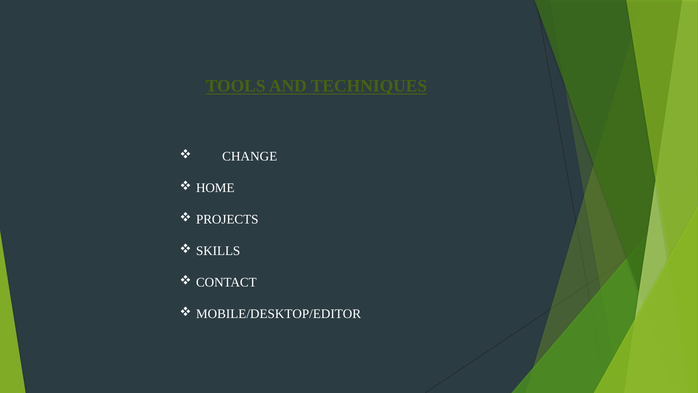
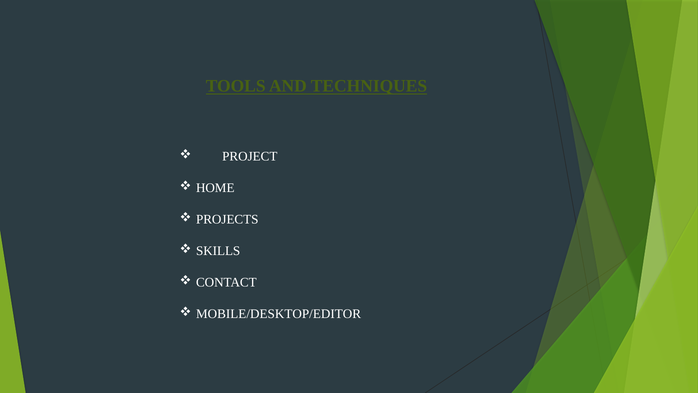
CHANGE: CHANGE -> PROJECT
